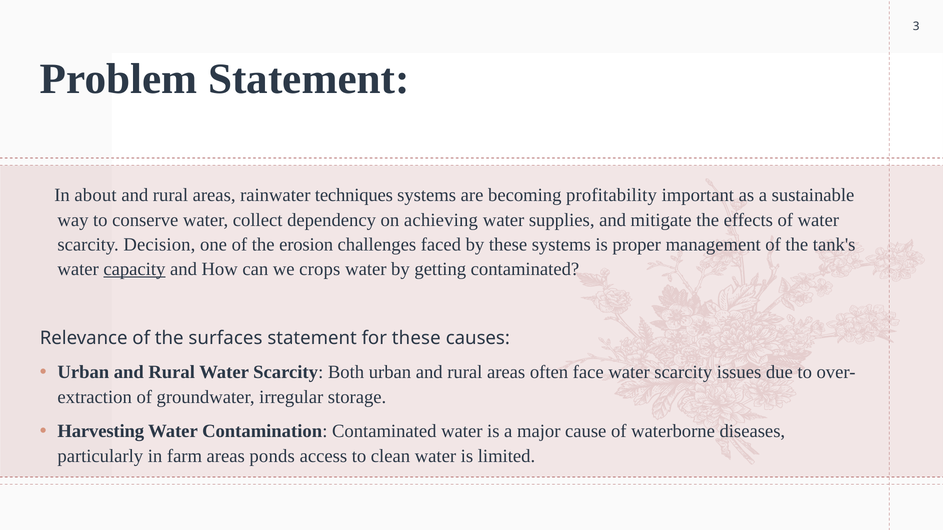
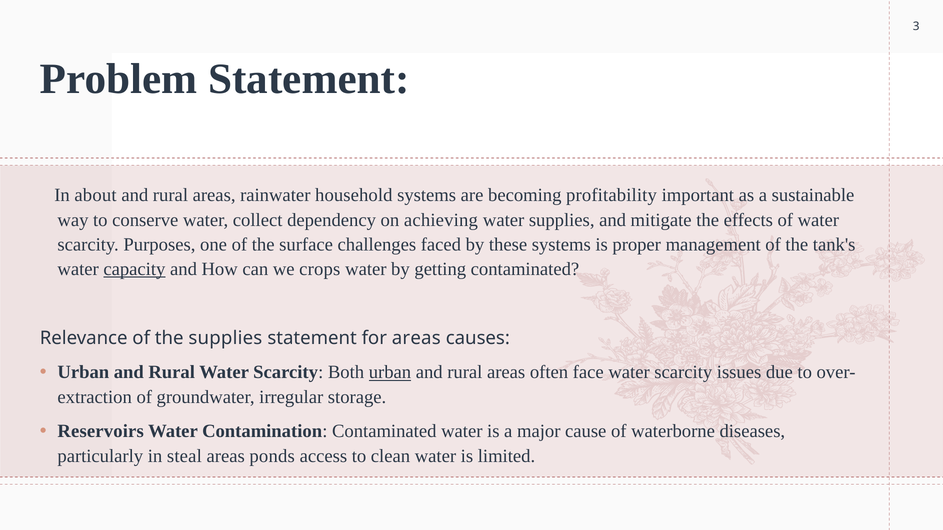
techniques: techniques -> household
Decision: Decision -> Purposes
erosion: erosion -> surface
the surfaces: surfaces -> supplies
for these: these -> areas
urban at (390, 373) underline: none -> present
Harvesting: Harvesting -> Reservoirs
farm: farm -> steal
